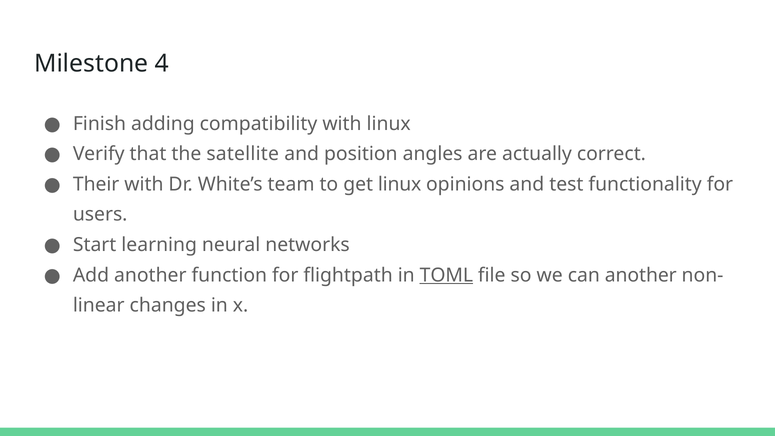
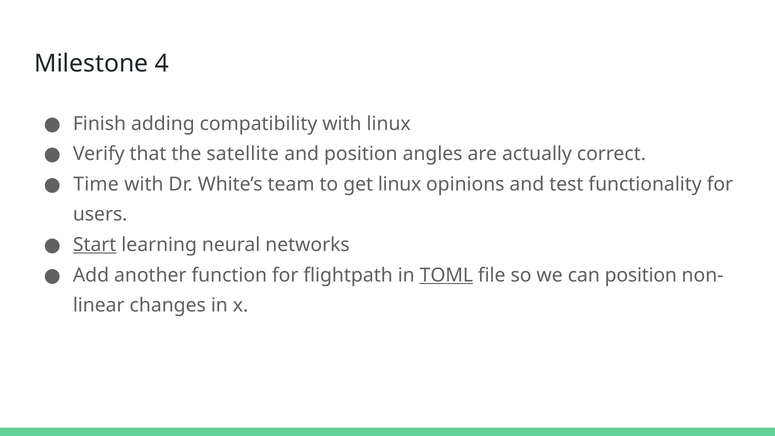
Their: Their -> Time
Start underline: none -> present
can another: another -> position
